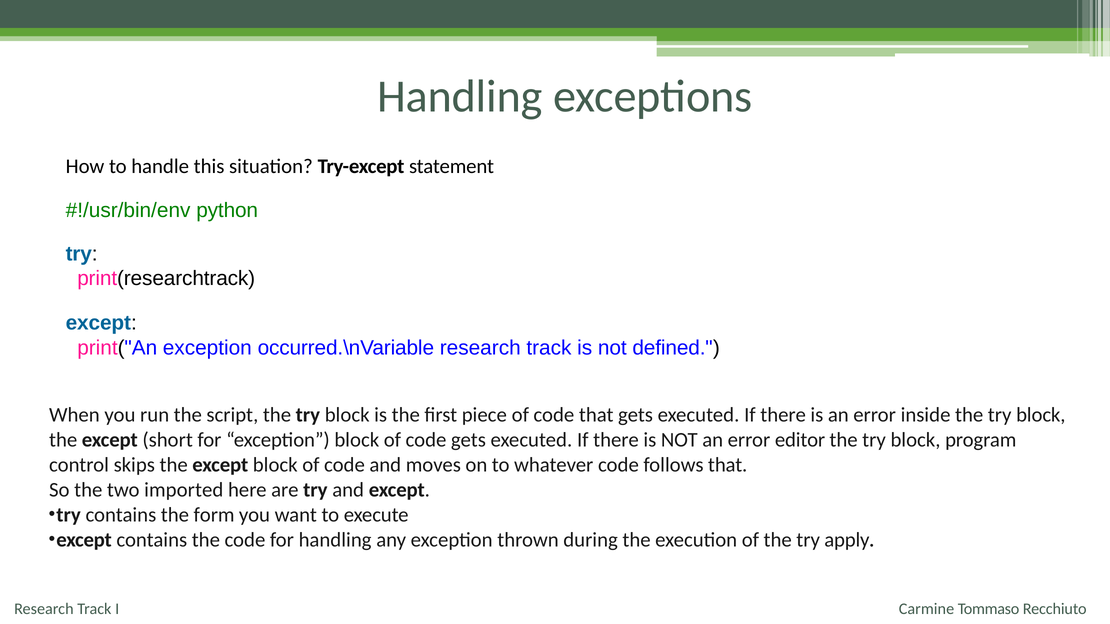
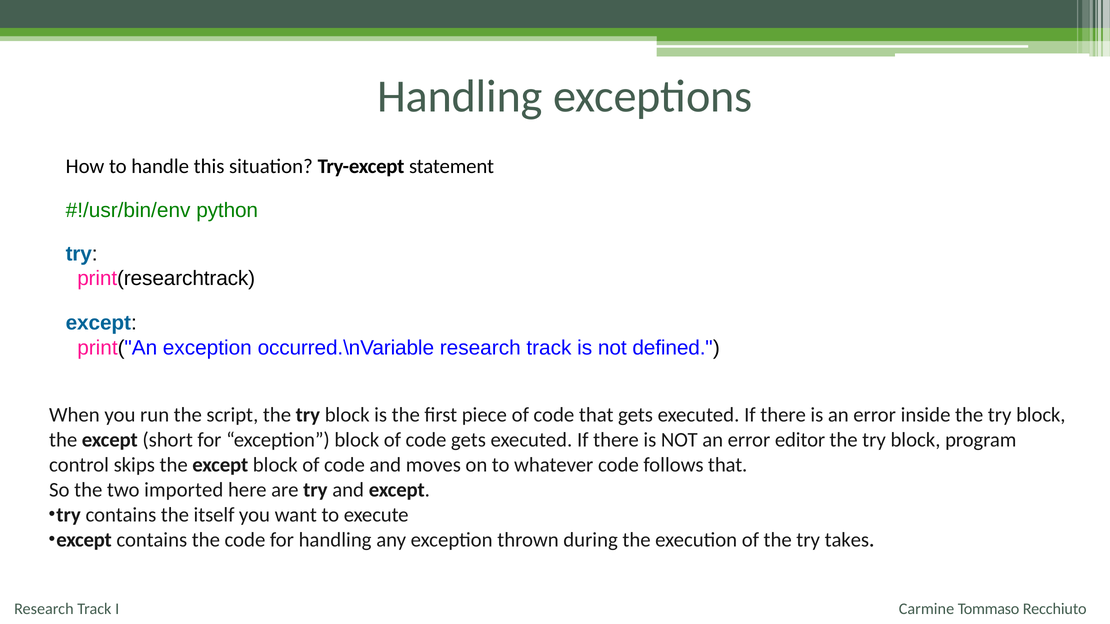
form: form -> itself
apply: apply -> takes
